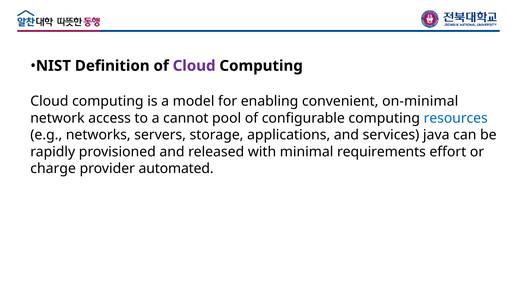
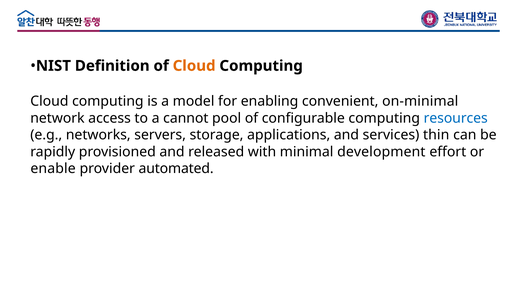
Cloud at (194, 66) colour: purple -> orange
java: java -> thin
requirements: requirements -> development
charge: charge -> enable
